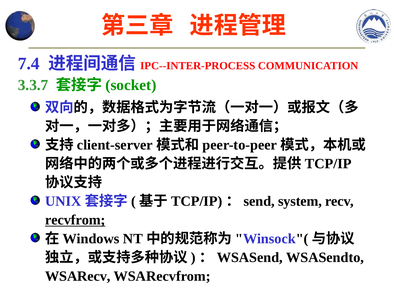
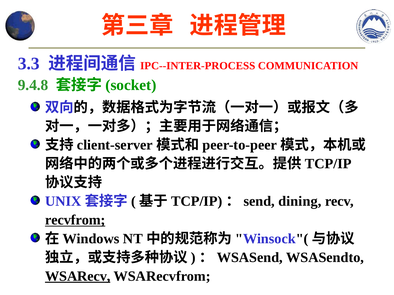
7.4: 7.4 -> 3.3
3.3.7: 3.3.7 -> 9.4.8
system: system -> dining
WSARecv underline: none -> present
